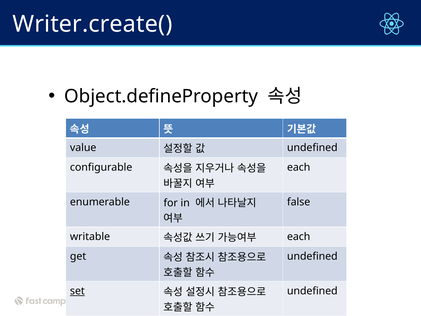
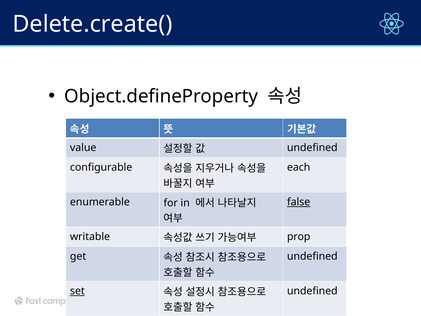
Writer.create(: Writer.create( -> Delete.create(
false underline: none -> present
each at (299, 237): each -> prop
